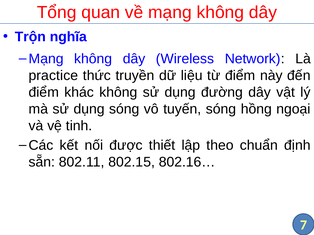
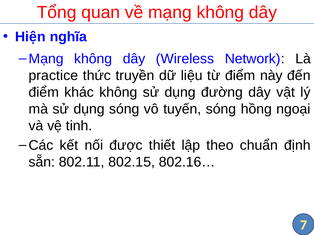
Trộn: Trộn -> Hiện
